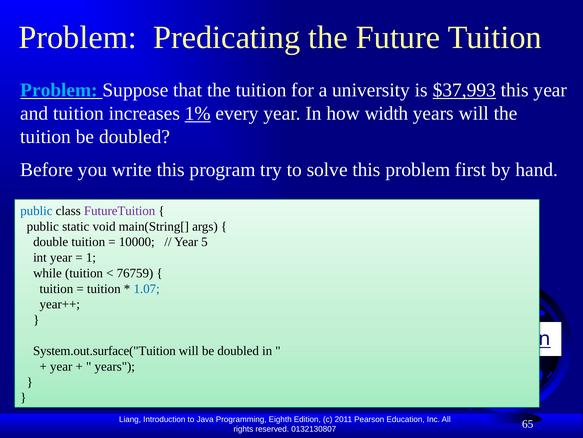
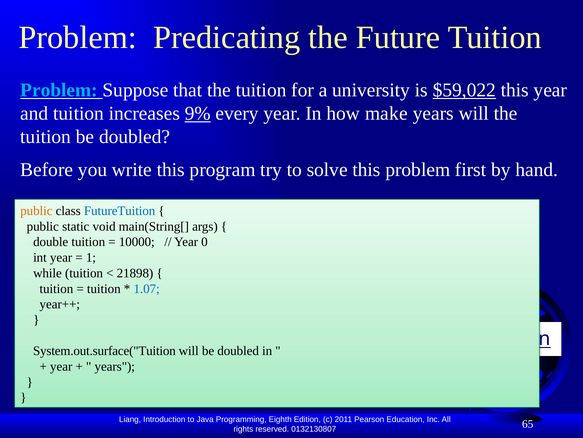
$37,993: $37,993 -> $59,022
1%: 1% -> 9%
width: width -> make
public at (36, 211) colour: blue -> orange
FutureTuition at (120, 211) colour: purple -> blue
5: 5 -> 0
76759: 76759 -> 21898
